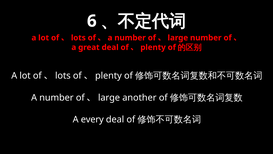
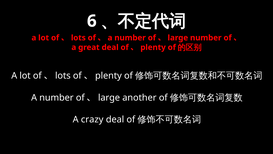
every: every -> crazy
